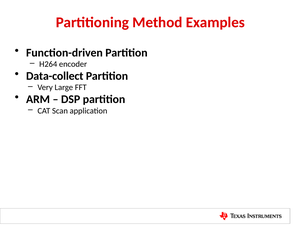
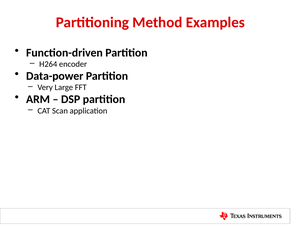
Data-collect: Data-collect -> Data-power
